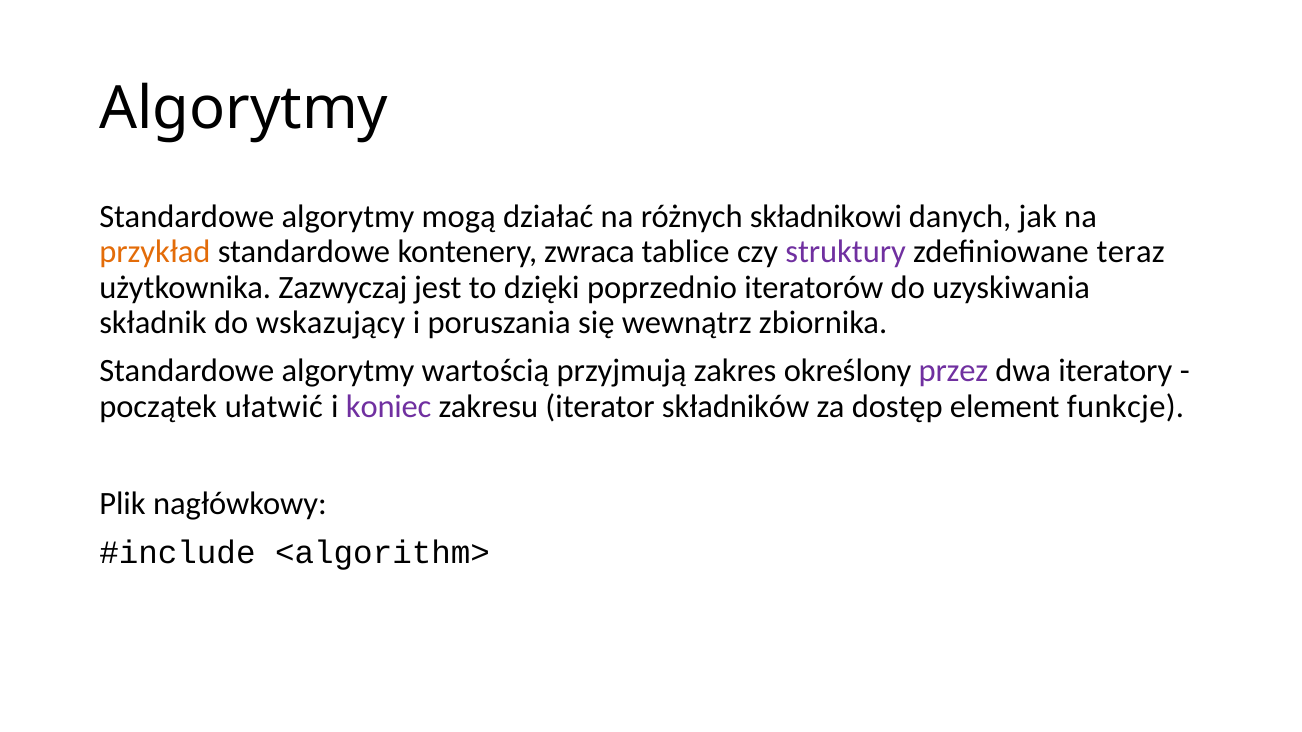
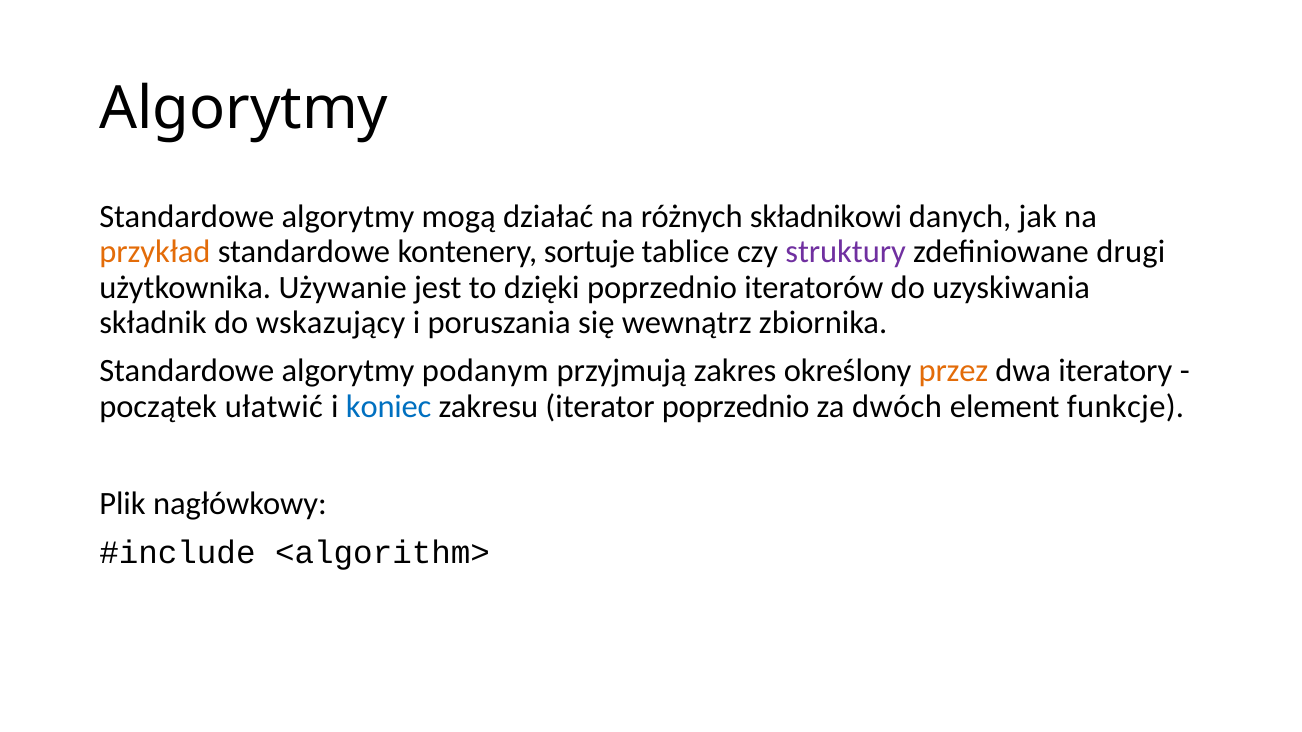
zwraca: zwraca -> sortuje
teraz: teraz -> drugi
Zazwyczaj: Zazwyczaj -> Używanie
wartością: wartością -> podanym
przez colour: purple -> orange
koniec colour: purple -> blue
iterator składników: składników -> poprzednio
dostęp: dostęp -> dwóch
